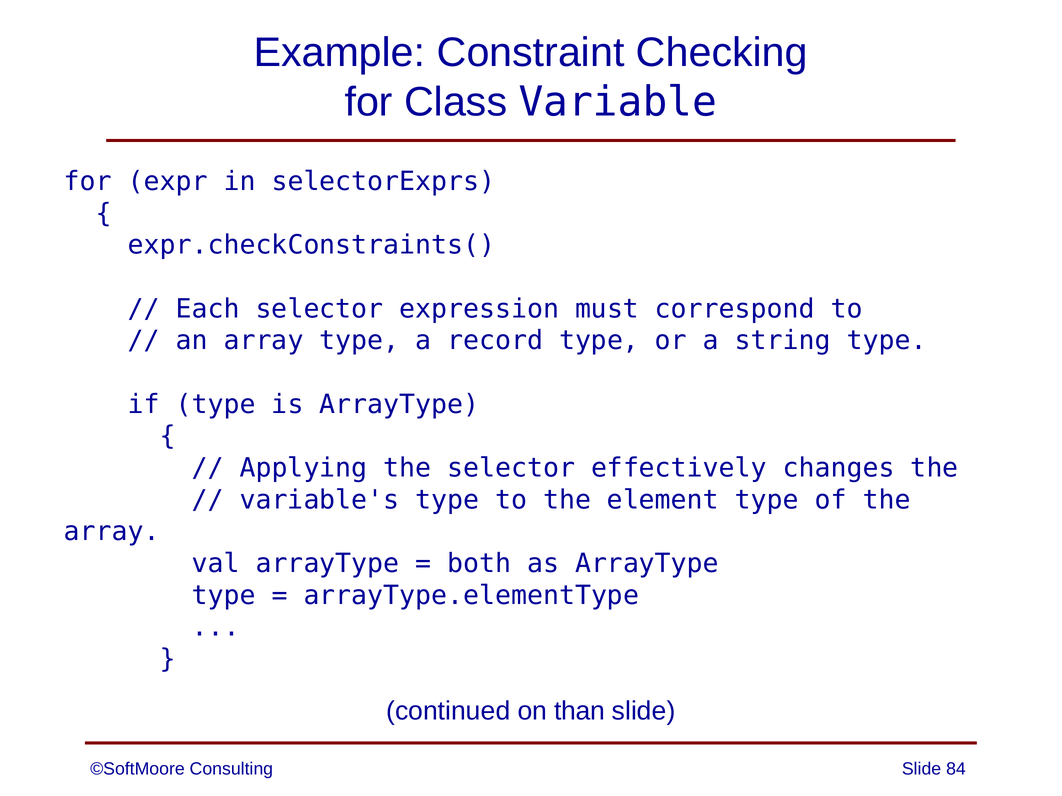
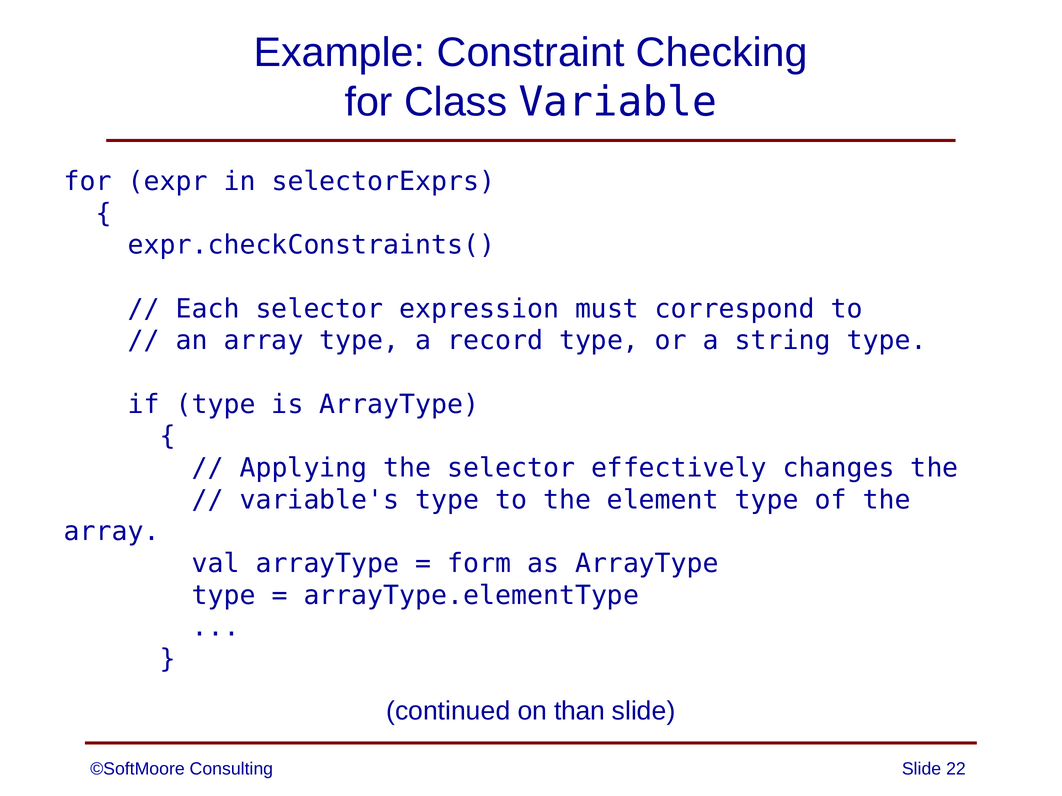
both: both -> form
84: 84 -> 22
